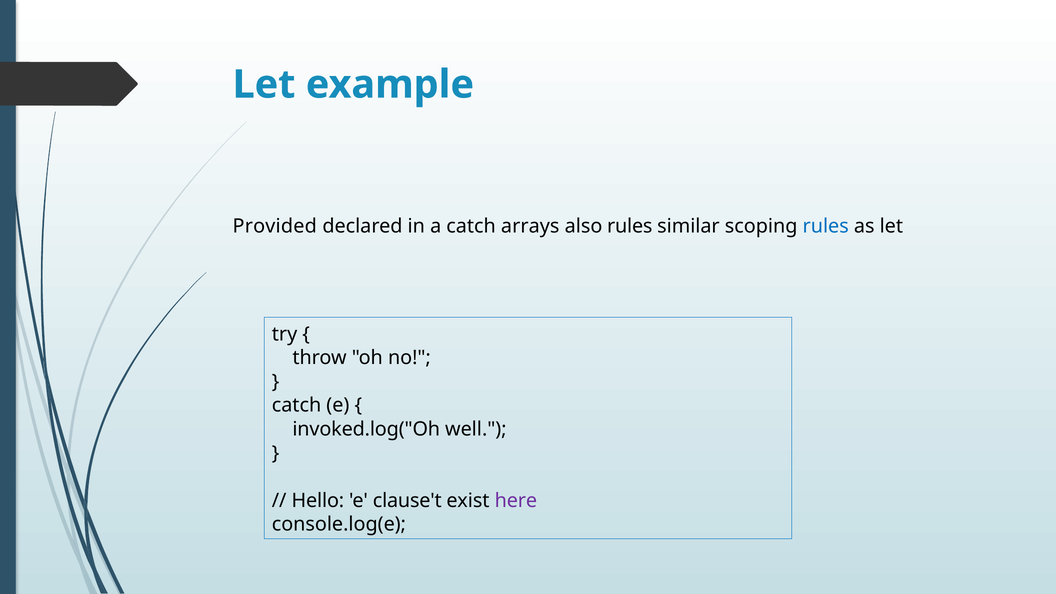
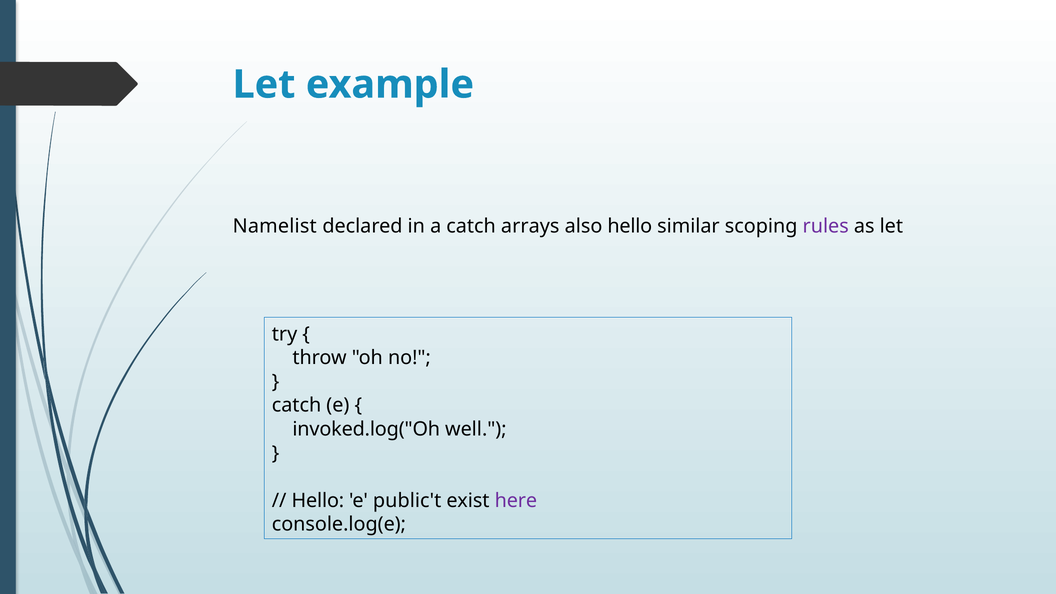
Provided: Provided -> Namelist
also rules: rules -> hello
rules at (826, 226) colour: blue -> purple
clause't: clause't -> public't
